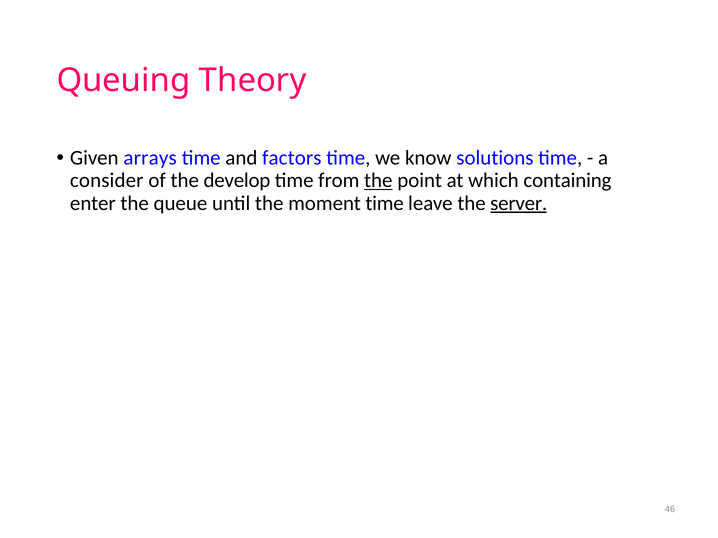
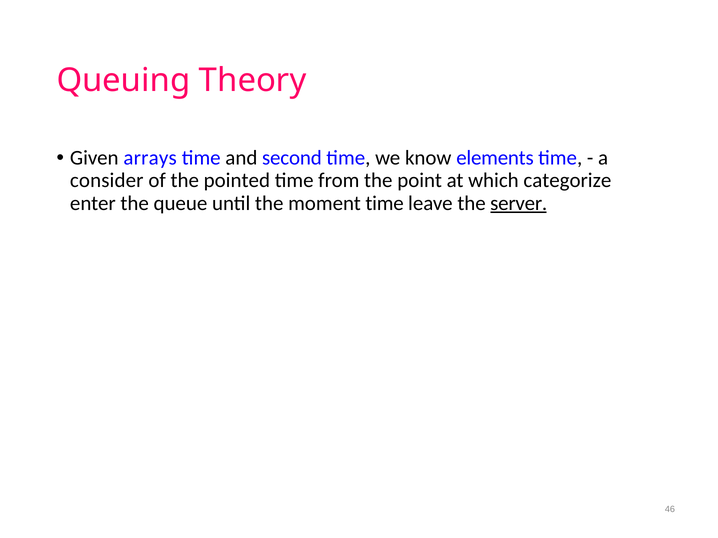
factors: factors -> second
solutions: solutions -> elements
develop: develop -> pointed
the at (378, 181) underline: present -> none
containing: containing -> categorize
